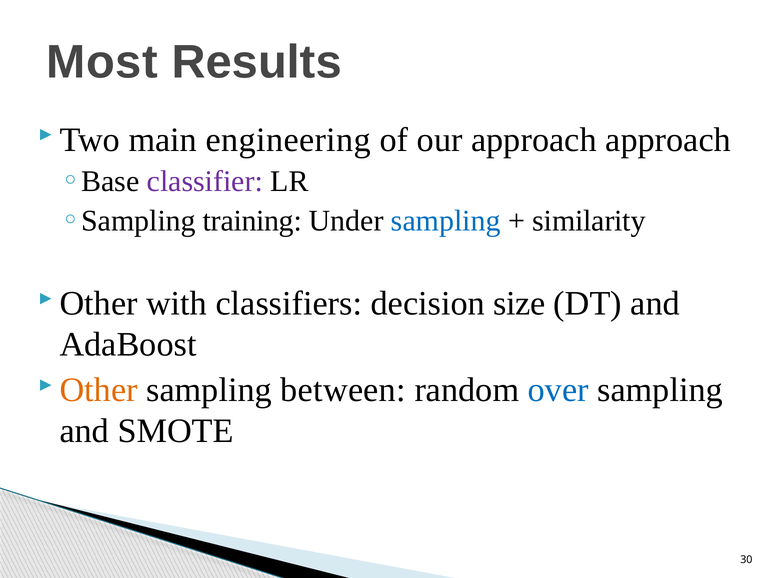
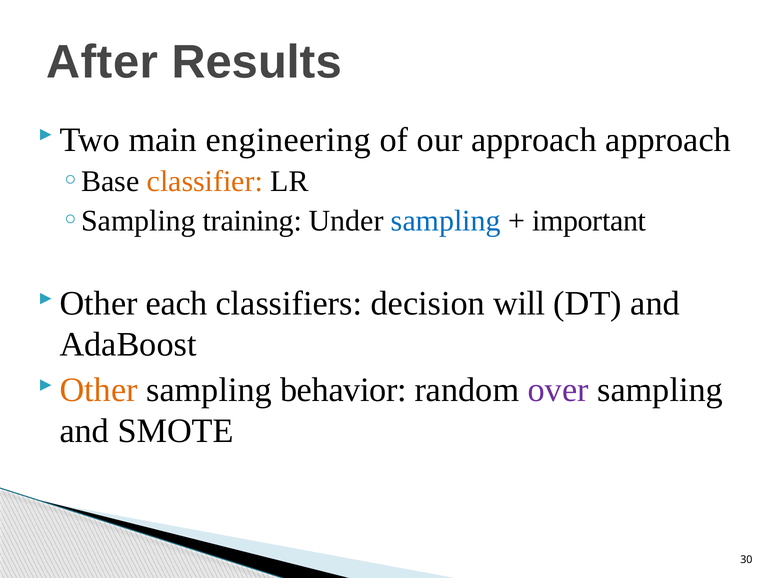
Most: Most -> After
classifier colour: purple -> orange
similarity: similarity -> important
with: with -> each
size: size -> will
between: between -> behavior
over colour: blue -> purple
